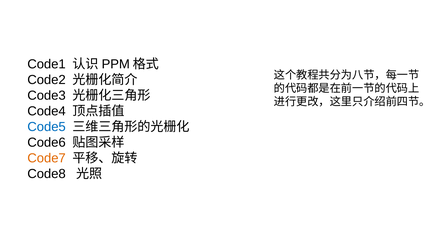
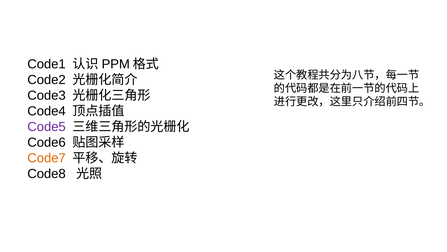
Code5 colour: blue -> purple
